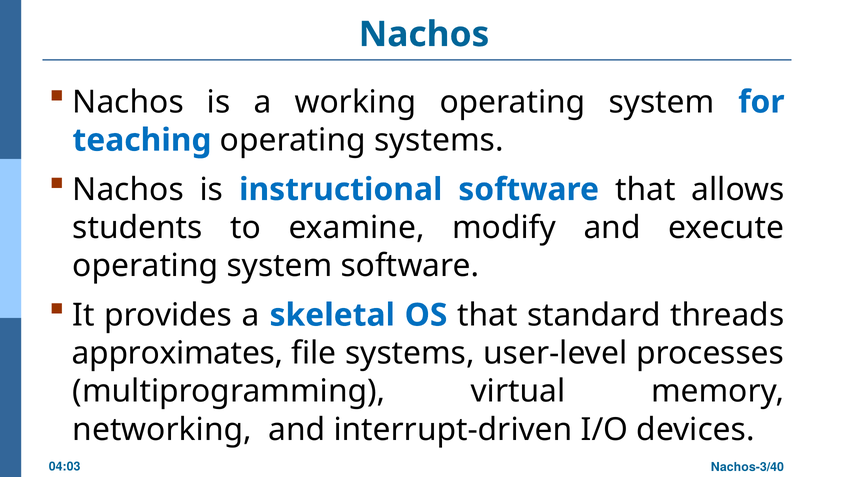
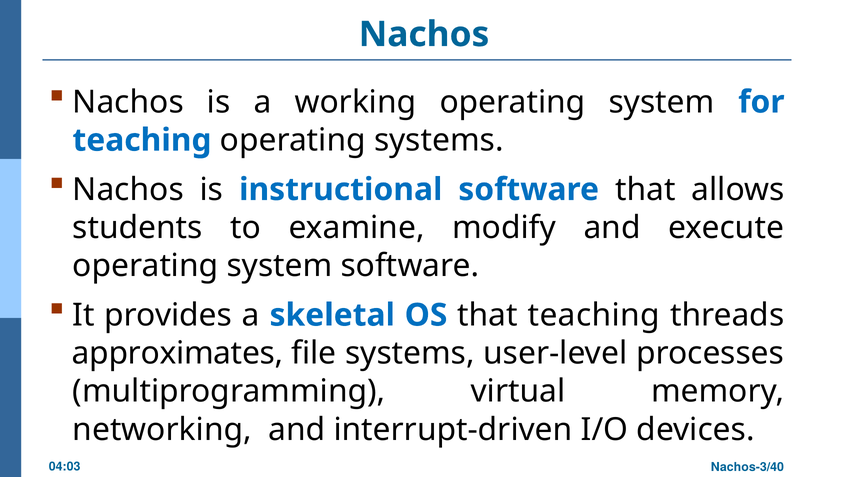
that standard: standard -> teaching
